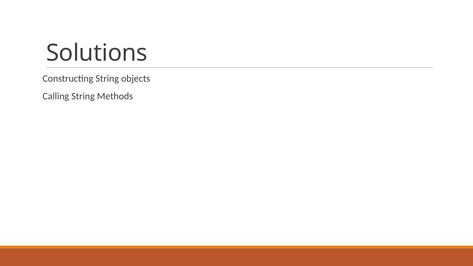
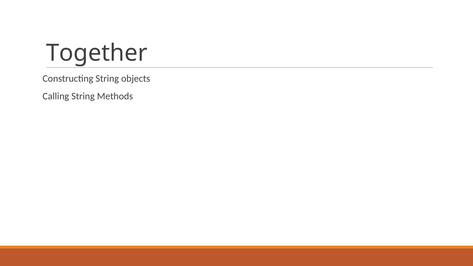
Solutions: Solutions -> Together
